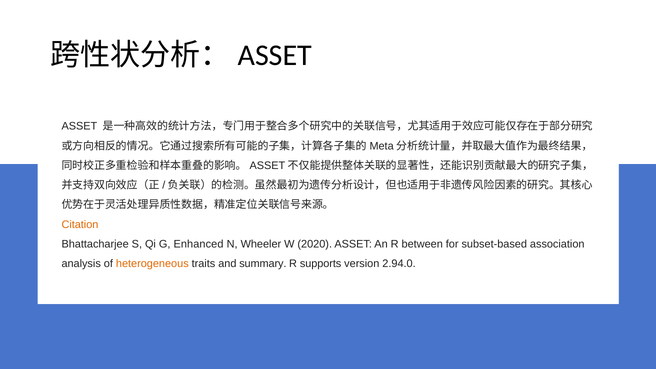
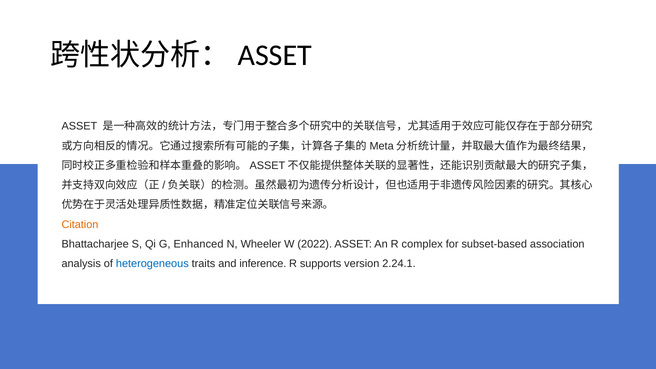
2020: 2020 -> 2022
between: between -> complex
heterogeneous colour: orange -> blue
summary: summary -> inference
2.94.0: 2.94.0 -> 2.24.1
